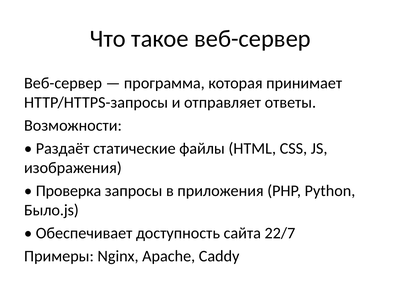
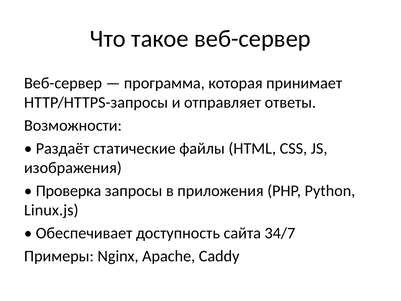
Было.js: Было.js -> Linux.js
22/7: 22/7 -> 34/7
